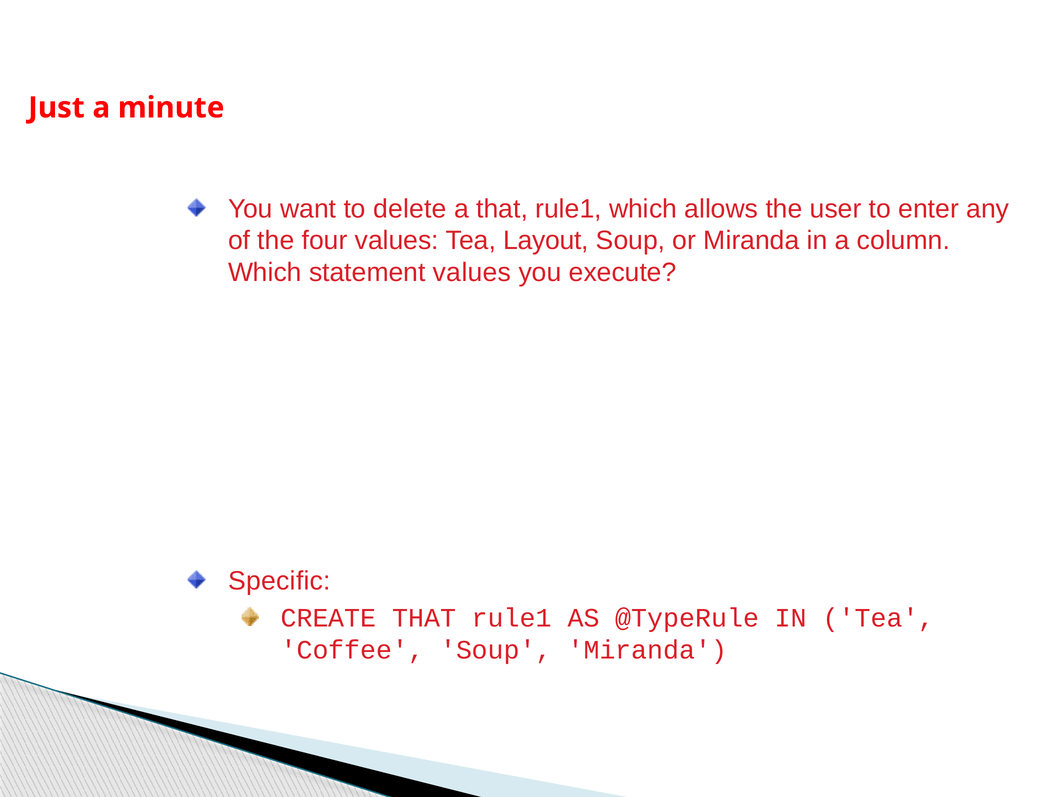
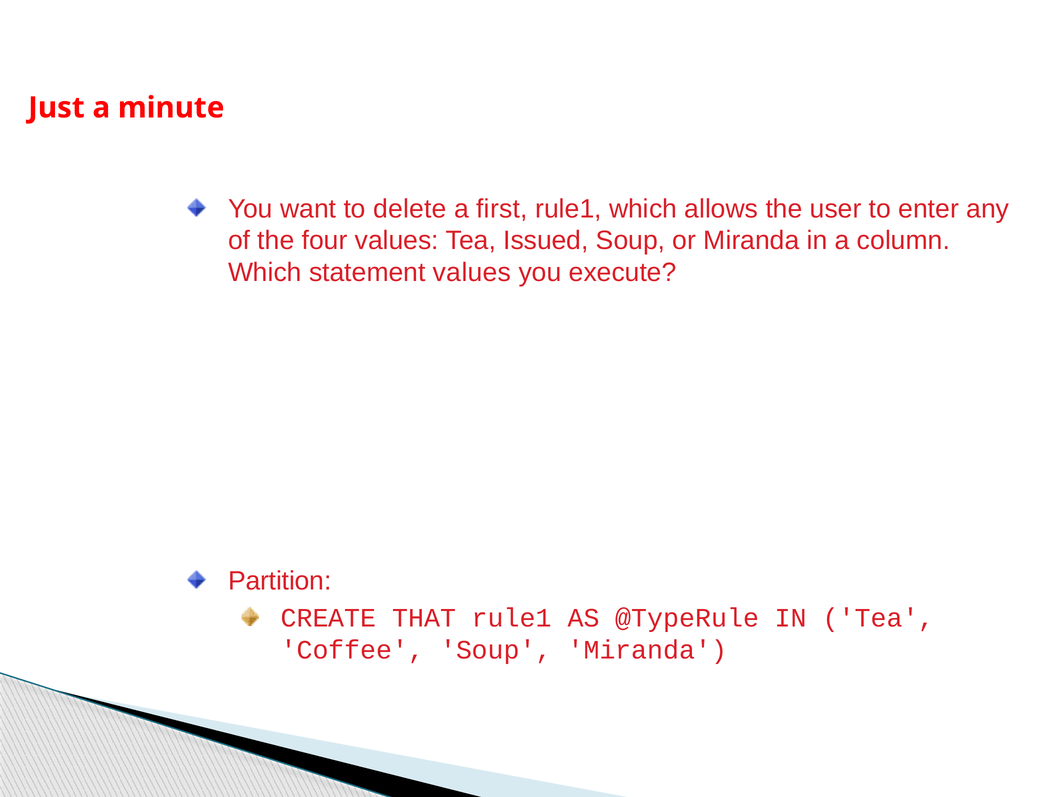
a that: that -> first
Layout: Layout -> Issued
Specific: Specific -> Partition
